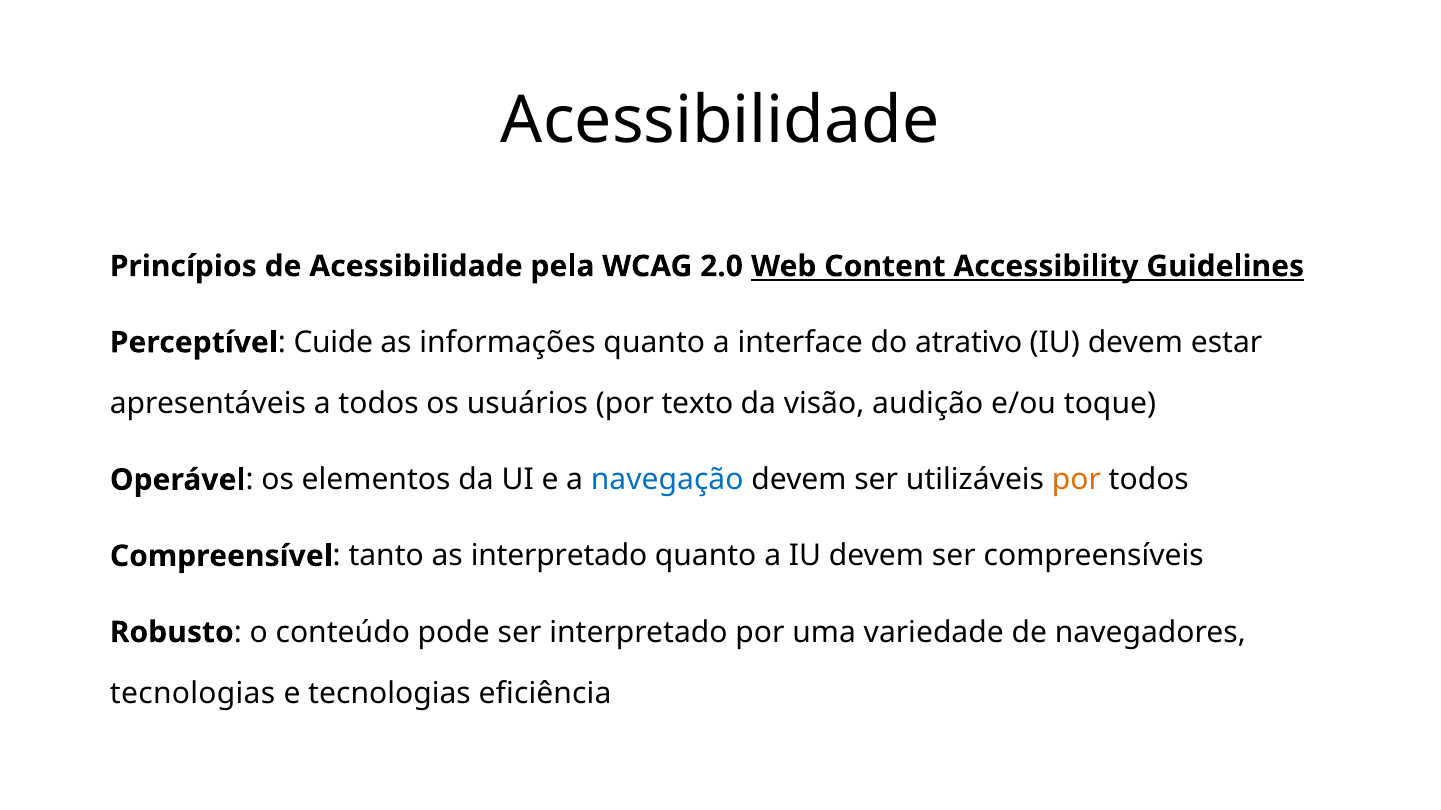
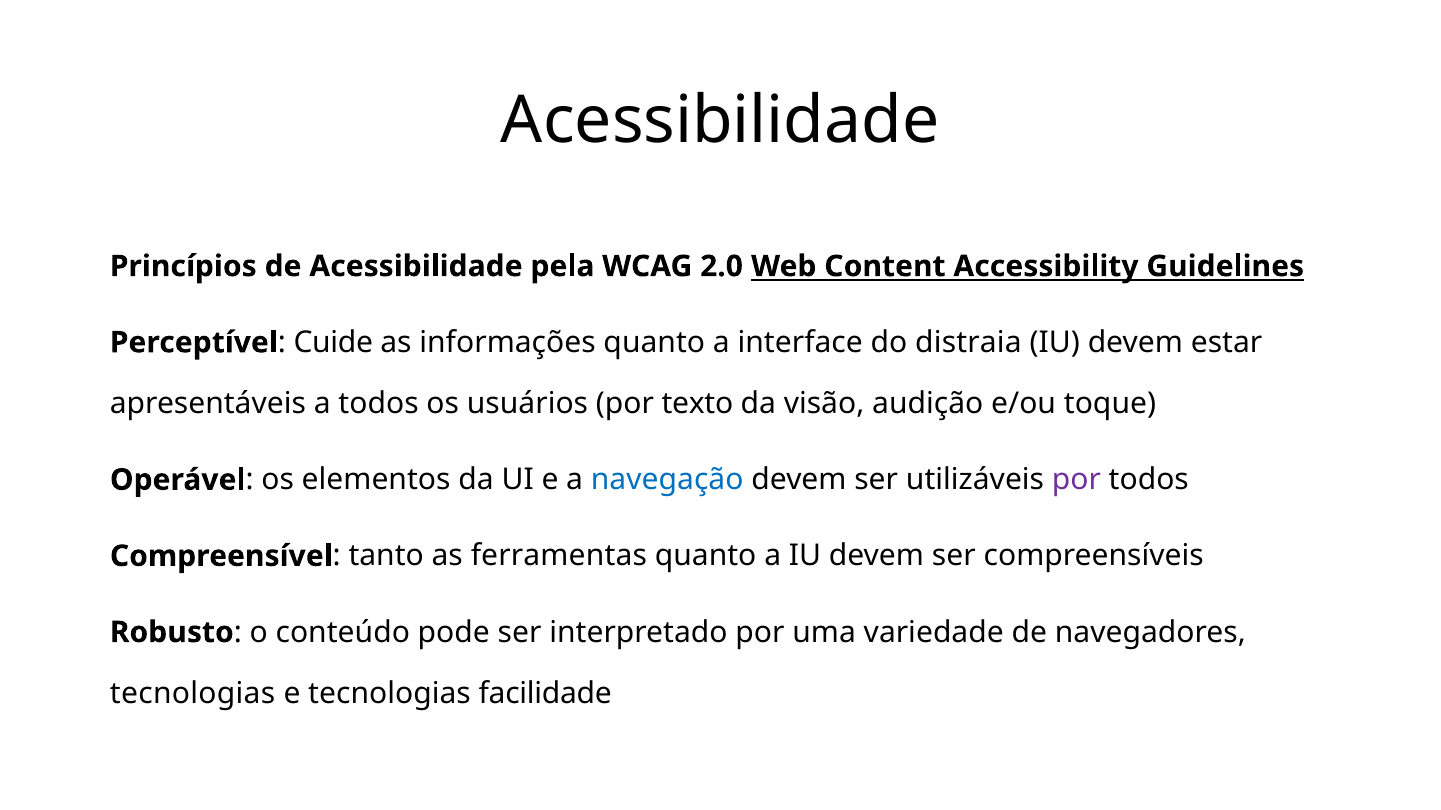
atrativo: atrativo -> distraia
por at (1076, 480) colour: orange -> purple
as interpretado: interpretado -> ferramentas
eficiência: eficiência -> facilidade
